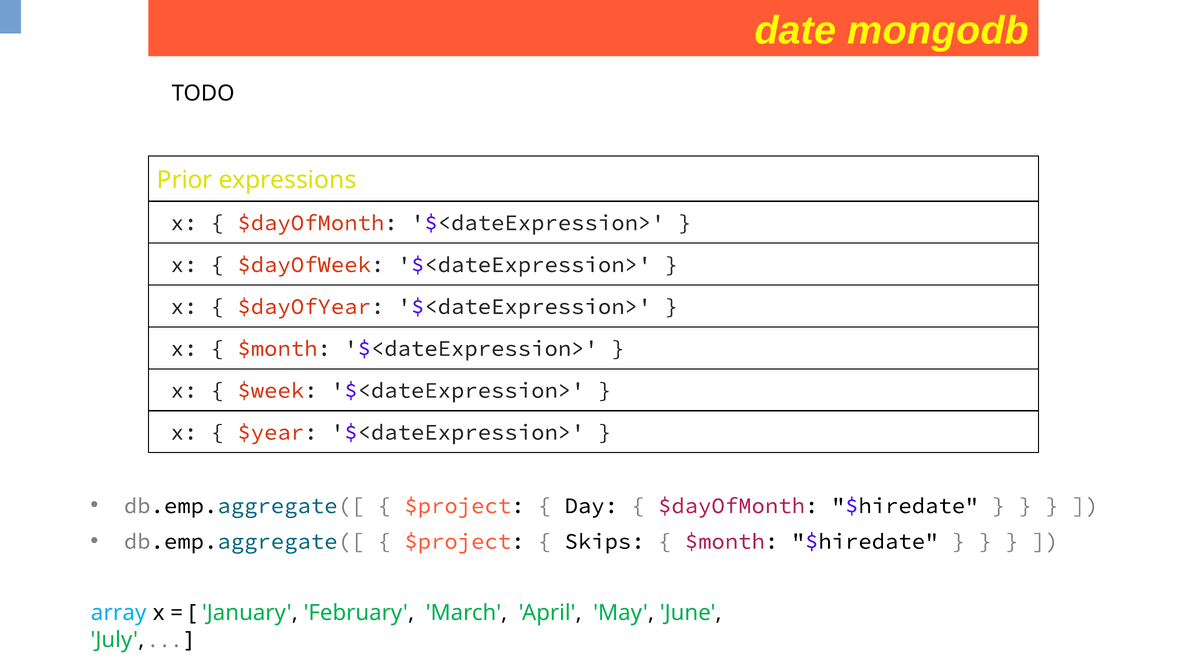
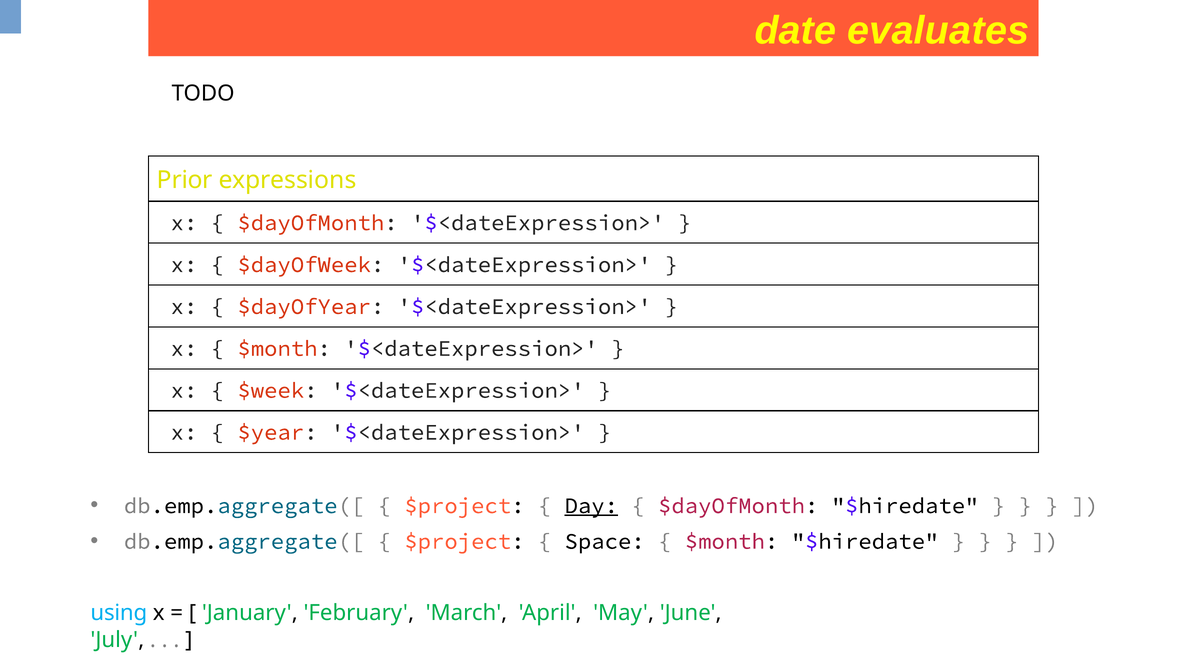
mongodb: mongodb -> evaluates
Day underline: none -> present
Skips: Skips -> Space
array: array -> using
